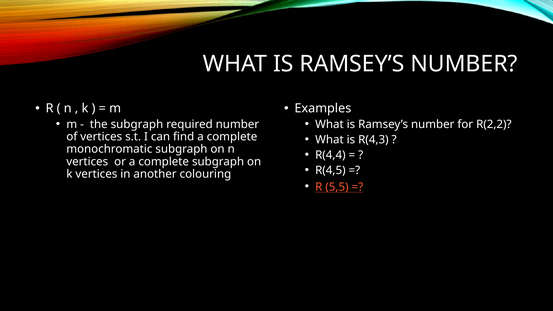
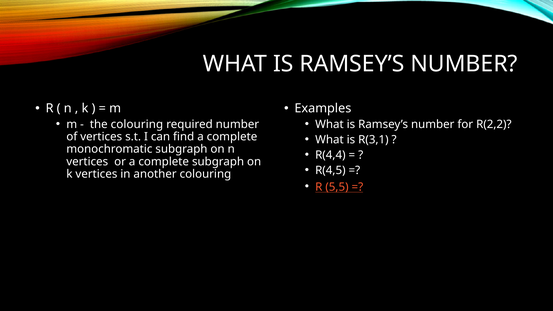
the subgraph: subgraph -> colouring
R(4,3: R(4,3 -> R(3,1
